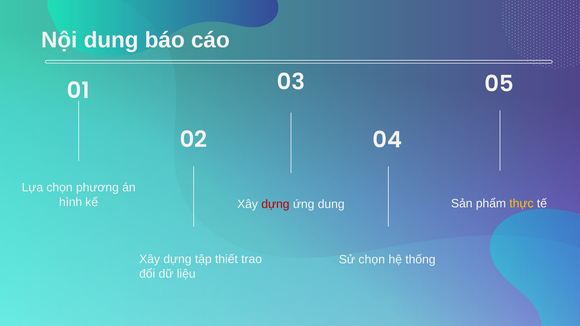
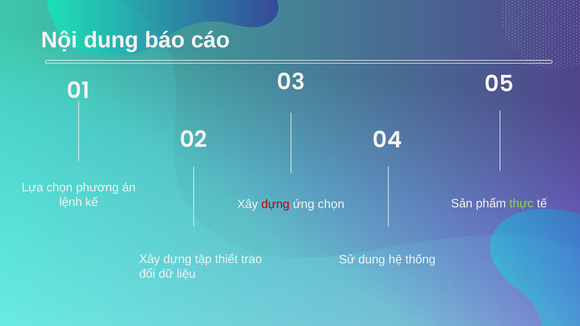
hình: hình -> lệnh
thực colour: yellow -> light green
ứng dung: dung -> chọn
Sử chọn: chọn -> dung
